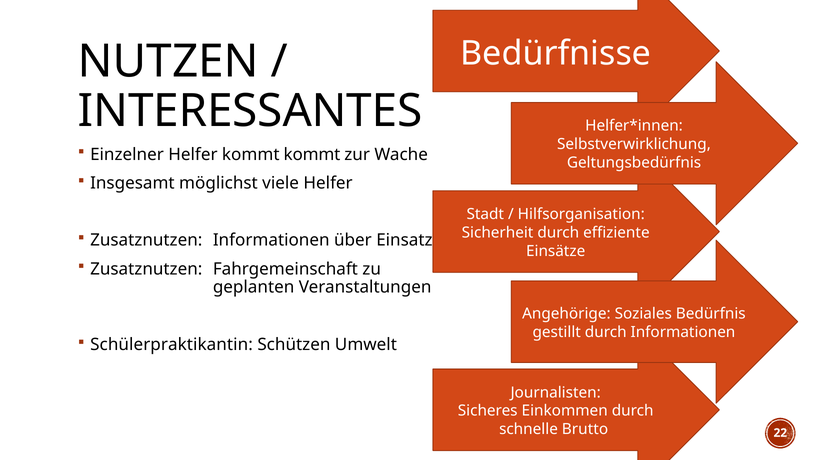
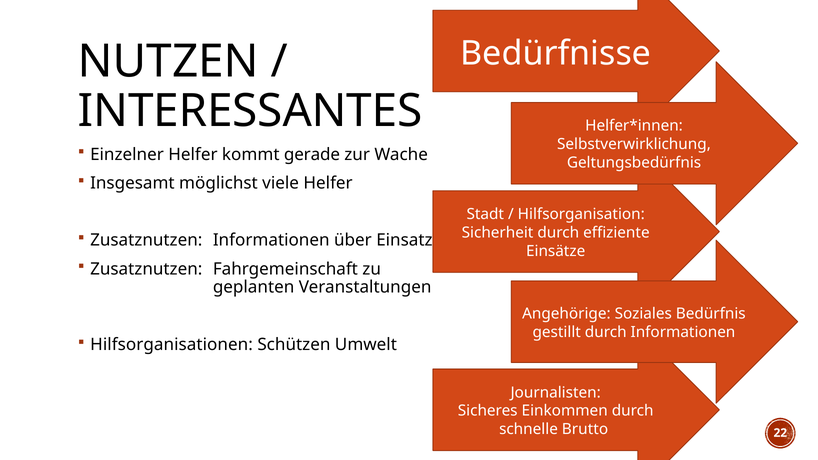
kommt kommt: kommt -> gerade
Schülerpraktikantin: Schülerpraktikantin -> Hilfsorganisationen
